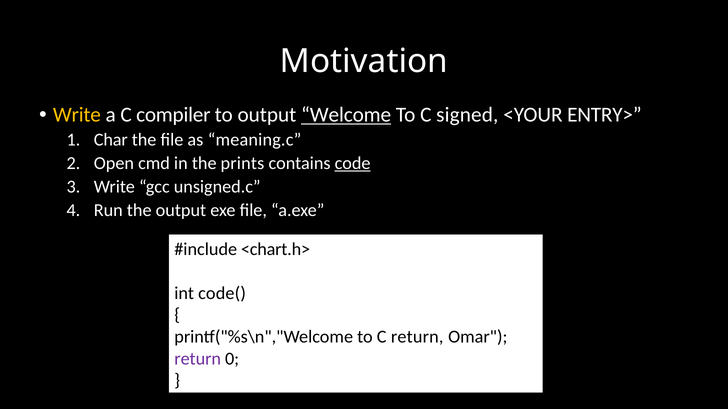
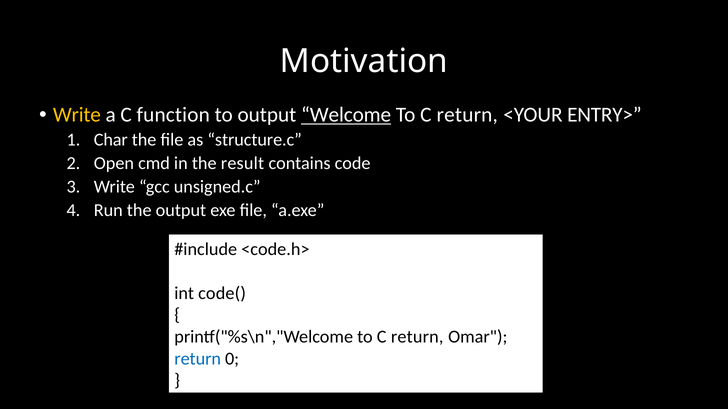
compiler: compiler -> function
signed at (467, 115): signed -> return
meaning.c: meaning.c -> structure.c
prints: prints -> result
code underline: present -> none
<chart.h>: <chart.h> -> <code.h>
return at (198, 359) colour: purple -> blue
